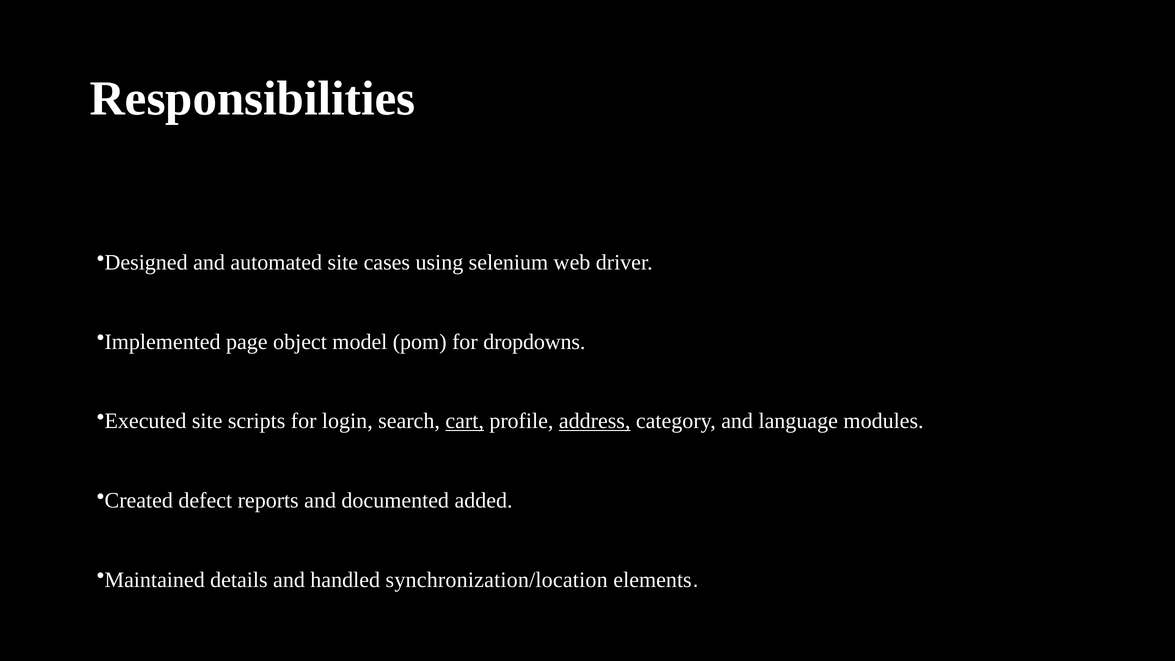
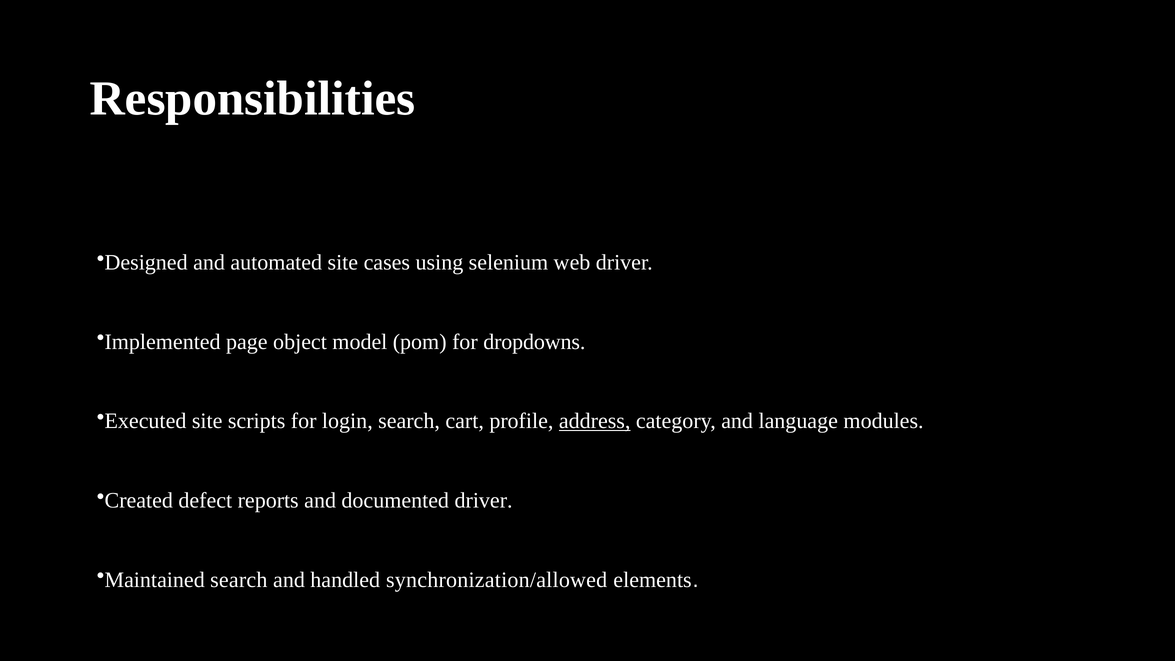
cart underline: present -> none
documented added: added -> driver
Maintained details: details -> search
synchronization/location: synchronization/location -> synchronization/allowed
